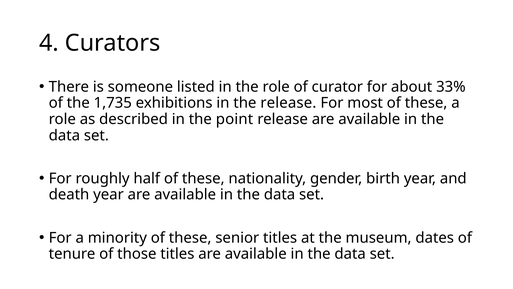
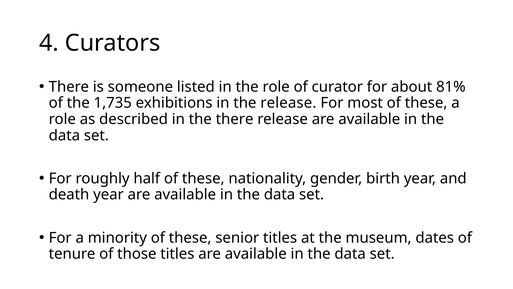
33%: 33% -> 81%
the point: point -> there
